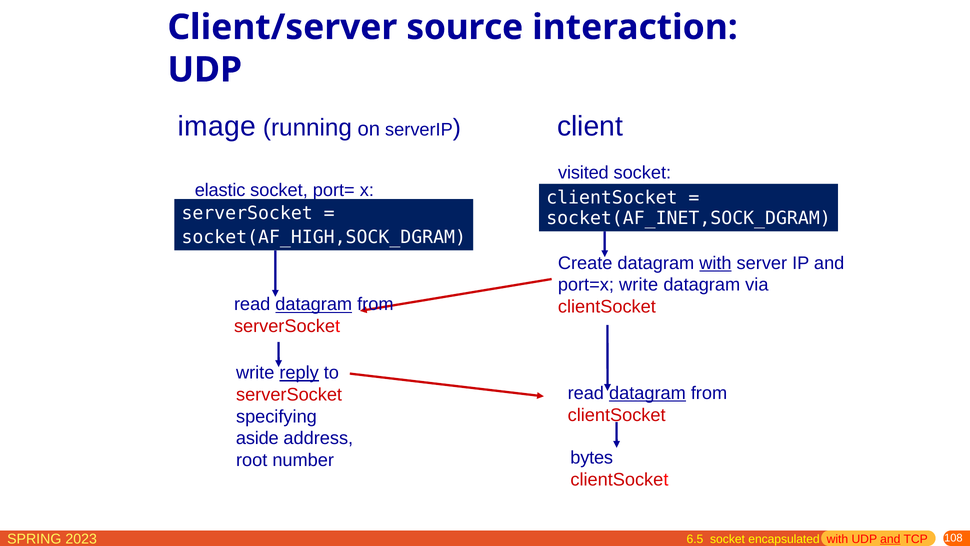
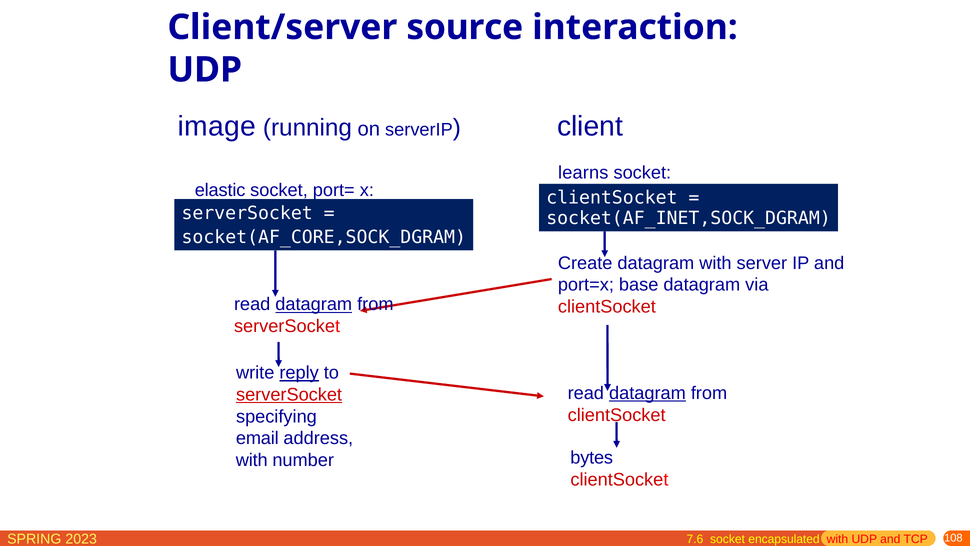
visited: visited -> learns
socket(AF_HIGH,SOCK_DGRAM: socket(AF_HIGH,SOCK_DGRAM -> socket(AF_CORE,SOCK_DGRAM
with at (715, 263) underline: present -> none
port=x write: write -> base
serverSocket at (289, 395) underline: none -> present
aside: aside -> email
root at (252, 460): root -> with
6.5: 6.5 -> 7.6
and at (890, 539) underline: present -> none
